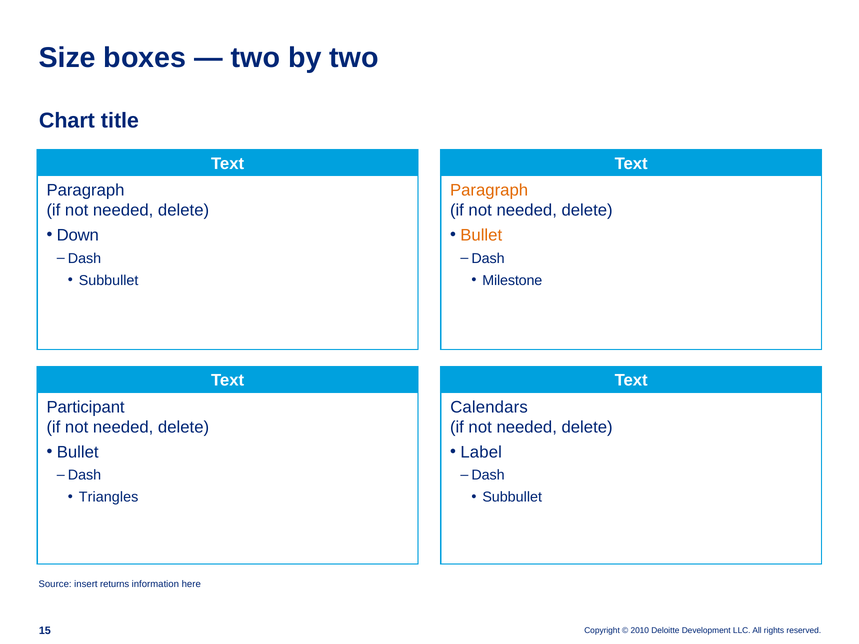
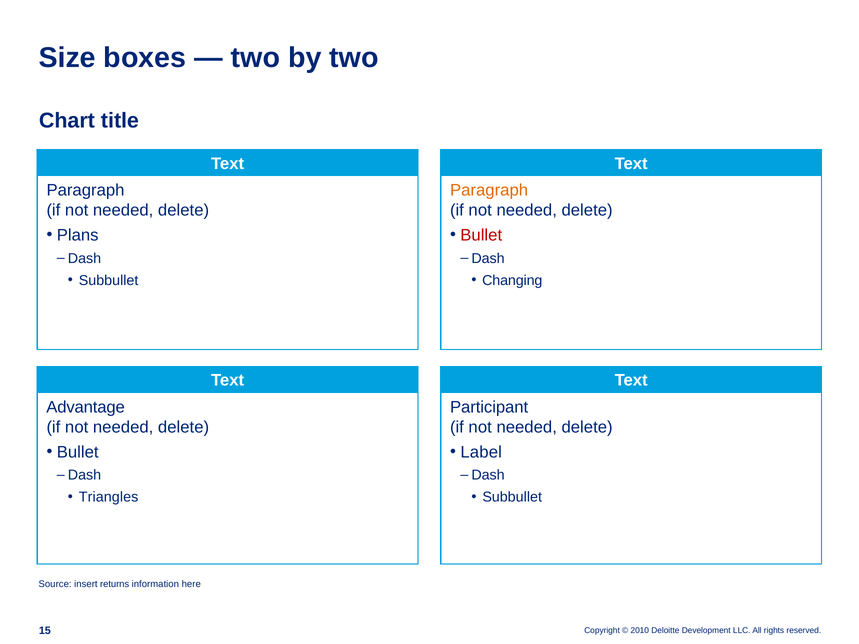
Down: Down -> Plans
Bullet at (481, 235) colour: orange -> red
Milestone: Milestone -> Changing
Participant: Participant -> Advantage
Calendars: Calendars -> Participant
